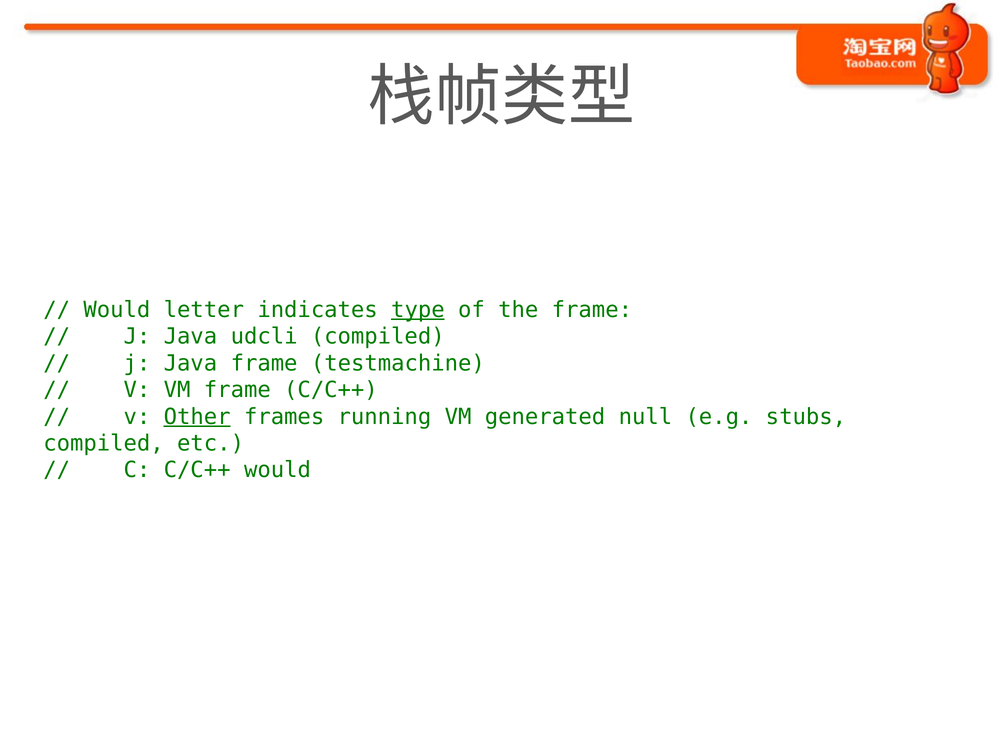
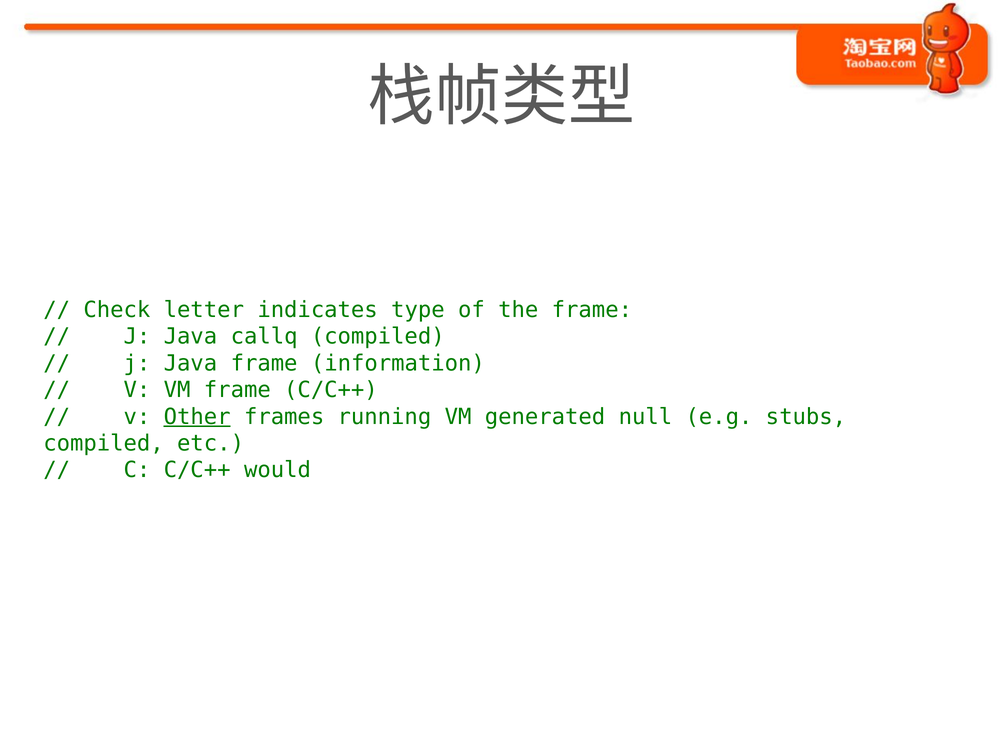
Would at (117, 310): Would -> Check
type underline: present -> none
udcli: udcli -> callq
testmachine: testmachine -> information
